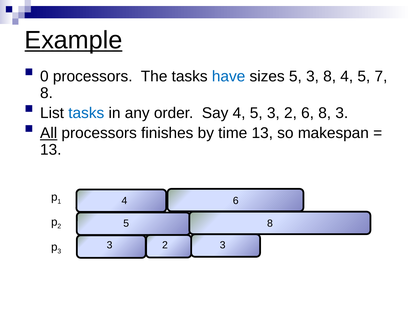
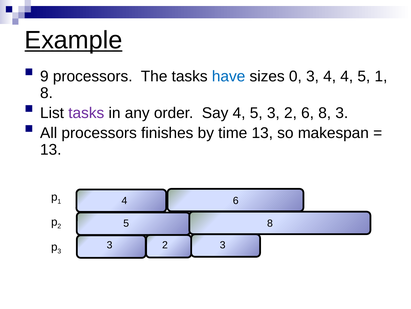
0: 0 -> 9
sizes 5: 5 -> 0
3 8: 8 -> 4
5 7: 7 -> 1
tasks at (86, 113) colour: blue -> purple
All underline: present -> none
